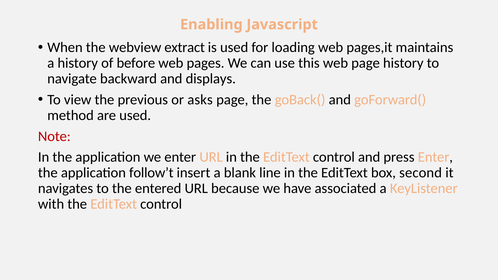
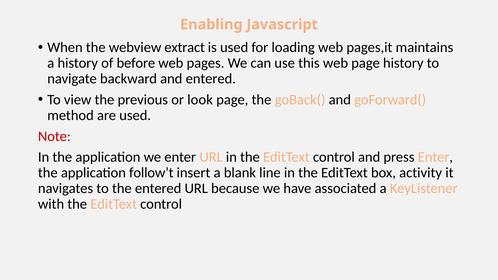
and displays: displays -> entered
asks: asks -> look
second: second -> activity
